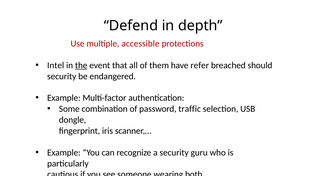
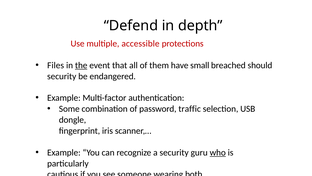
Intel: Intel -> Files
refer: refer -> small
who underline: none -> present
